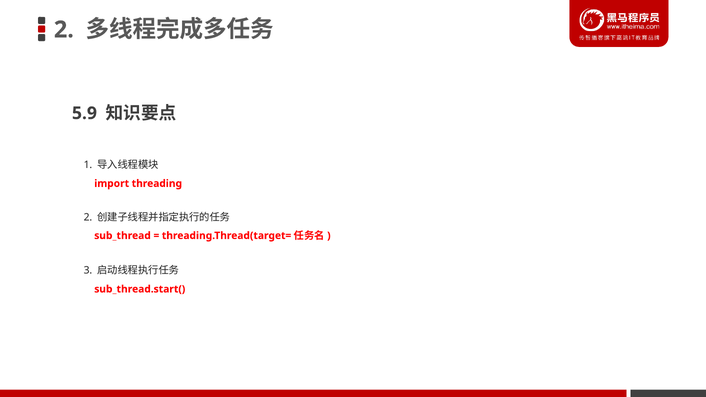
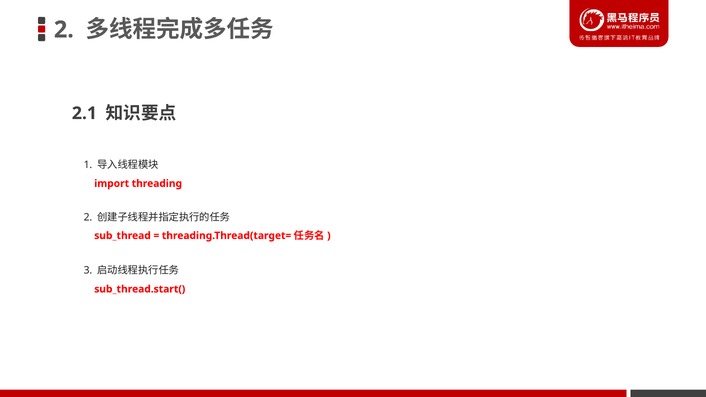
5.9: 5.9 -> 2.1
